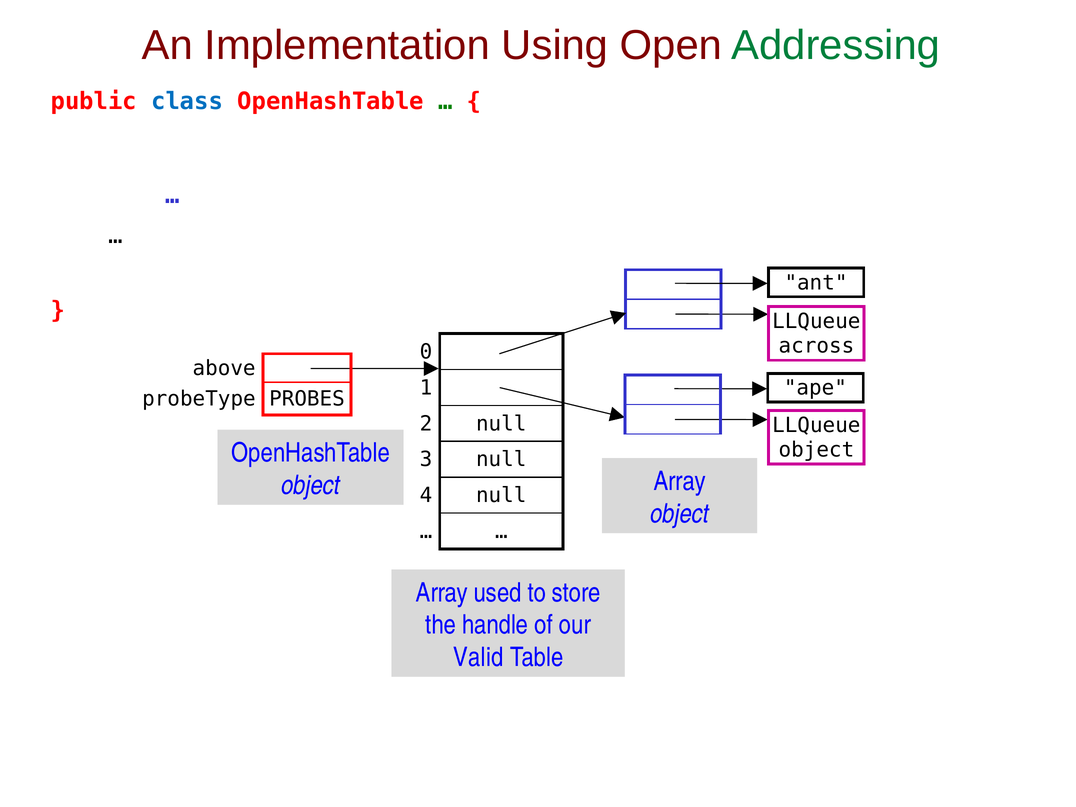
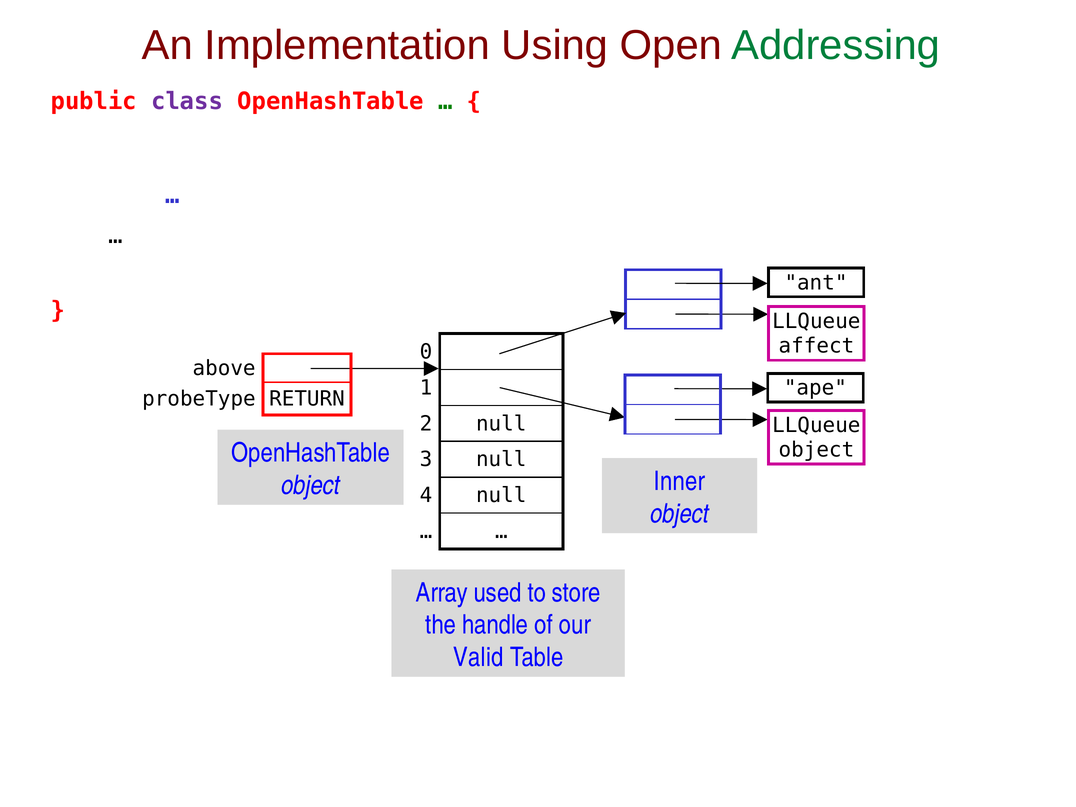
class colour: blue -> purple
across: across -> affect
PROBES: PROBES -> RETURN
Array at (680, 481): Array -> Inner
